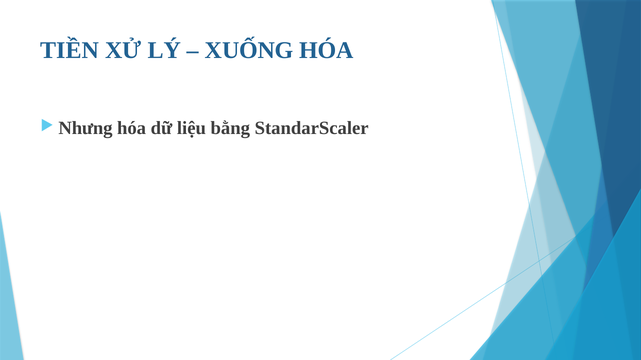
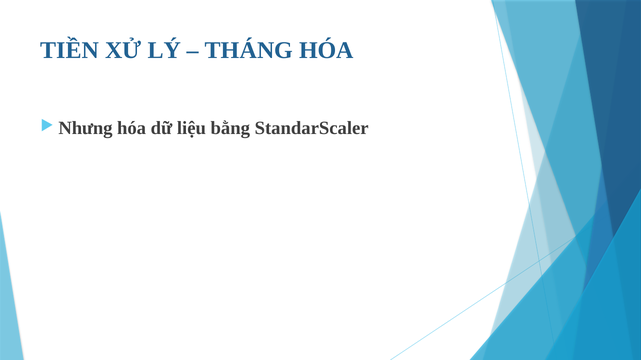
XUỐNG: XUỐNG -> THÁNG
